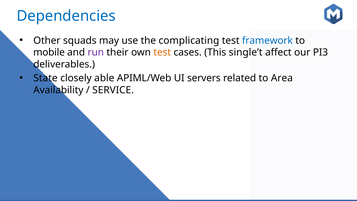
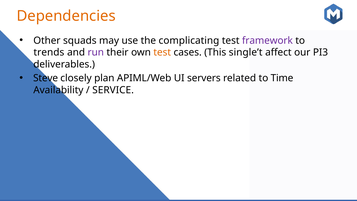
Dependencies colour: blue -> orange
framework colour: blue -> purple
mobile: mobile -> trends
State: State -> Steve
able: able -> plan
Area: Area -> Time
